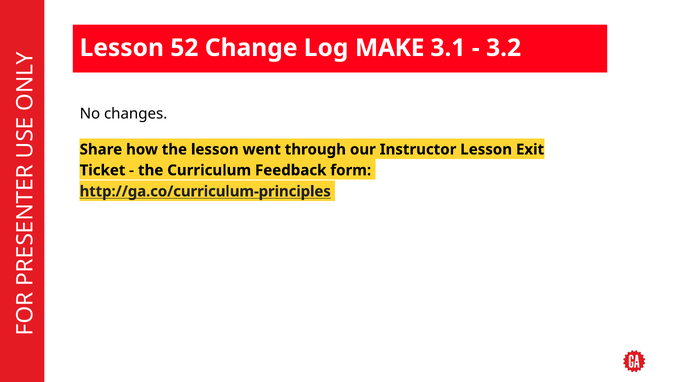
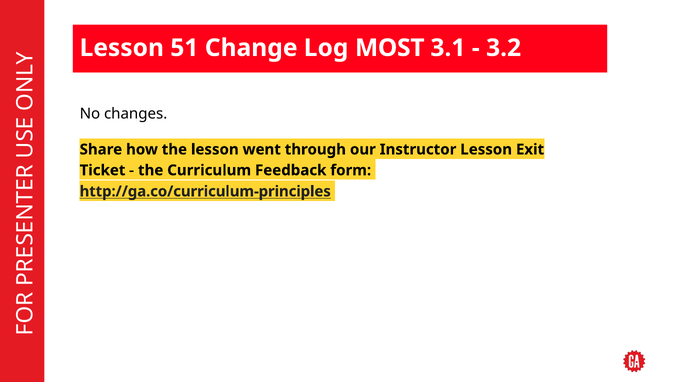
52: 52 -> 51
MAKE: MAKE -> MOST
